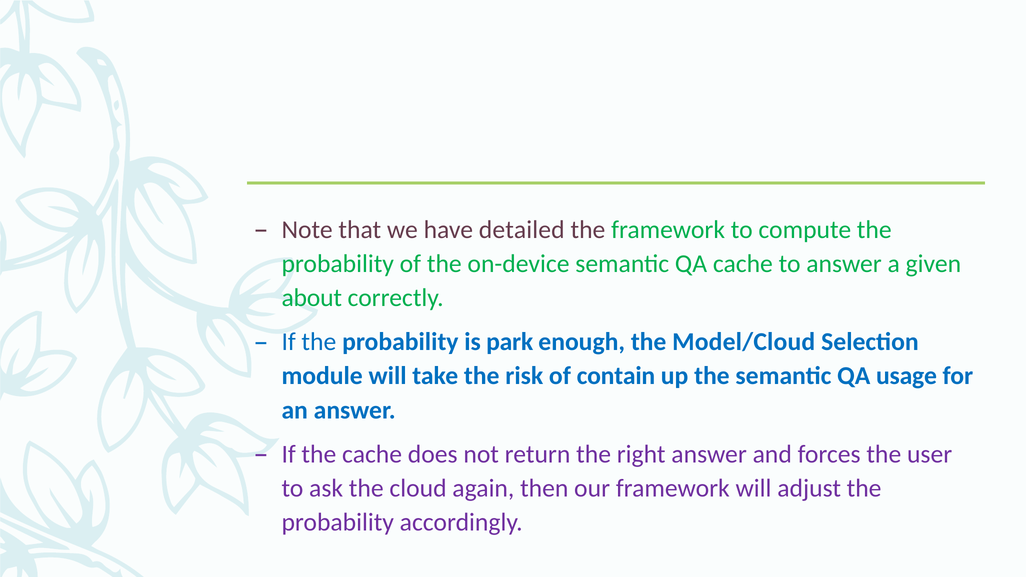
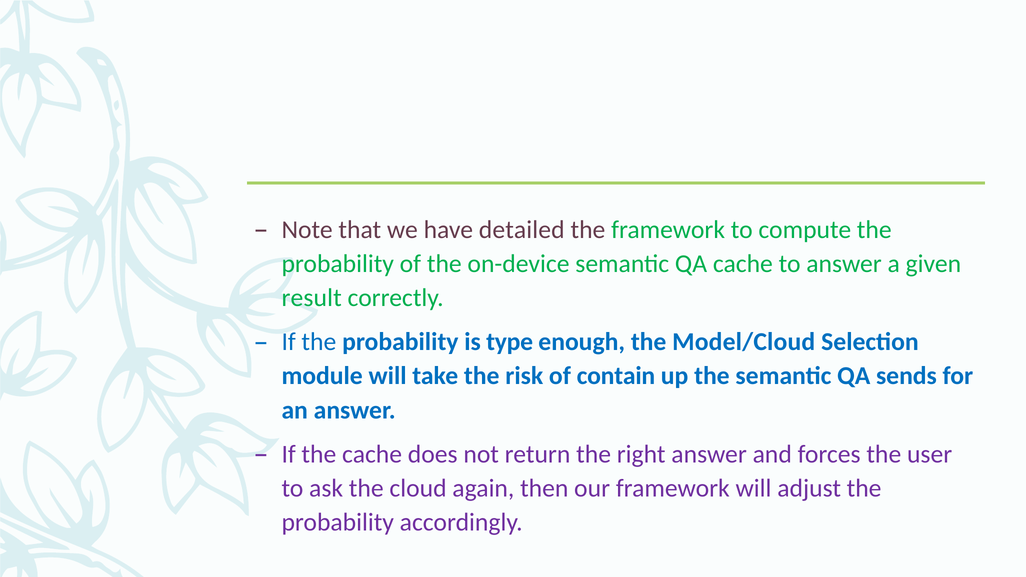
about: about -> result
park: park -> type
usage: usage -> sends
